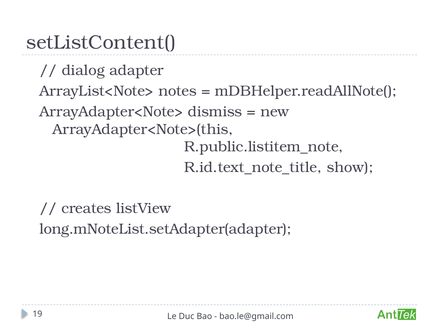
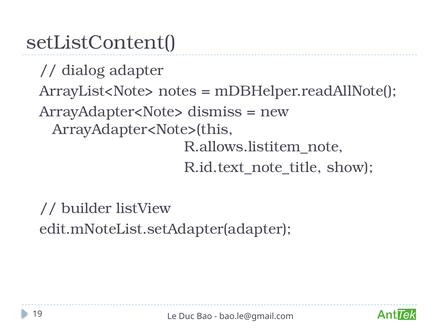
R.public.listitem_note: R.public.listitem_note -> R.allows.listitem_note
creates: creates -> builder
long.mNoteList.setAdapter(adapter: long.mNoteList.setAdapter(adapter -> edit.mNoteList.setAdapter(adapter
